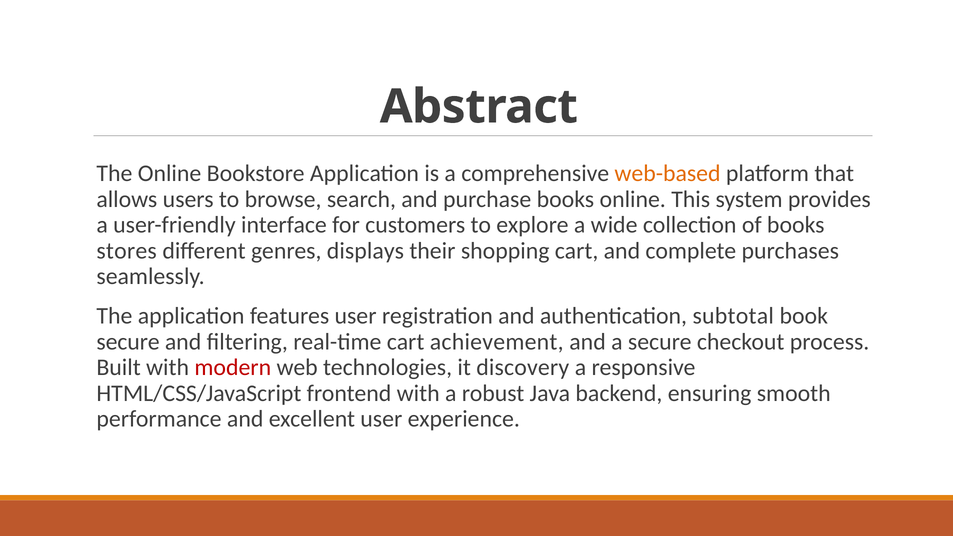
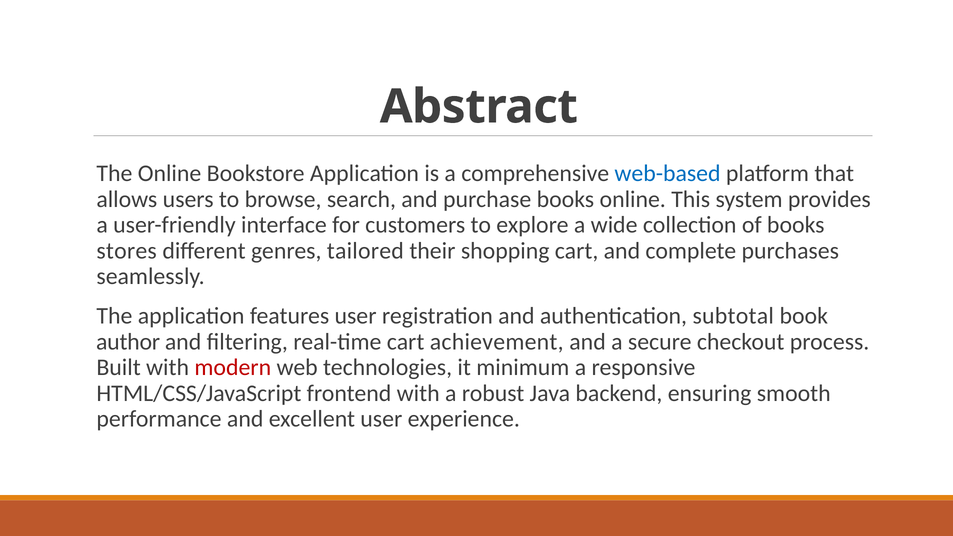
web-based colour: orange -> blue
displays: displays -> tailored
secure at (128, 342): secure -> author
discovery: discovery -> minimum
